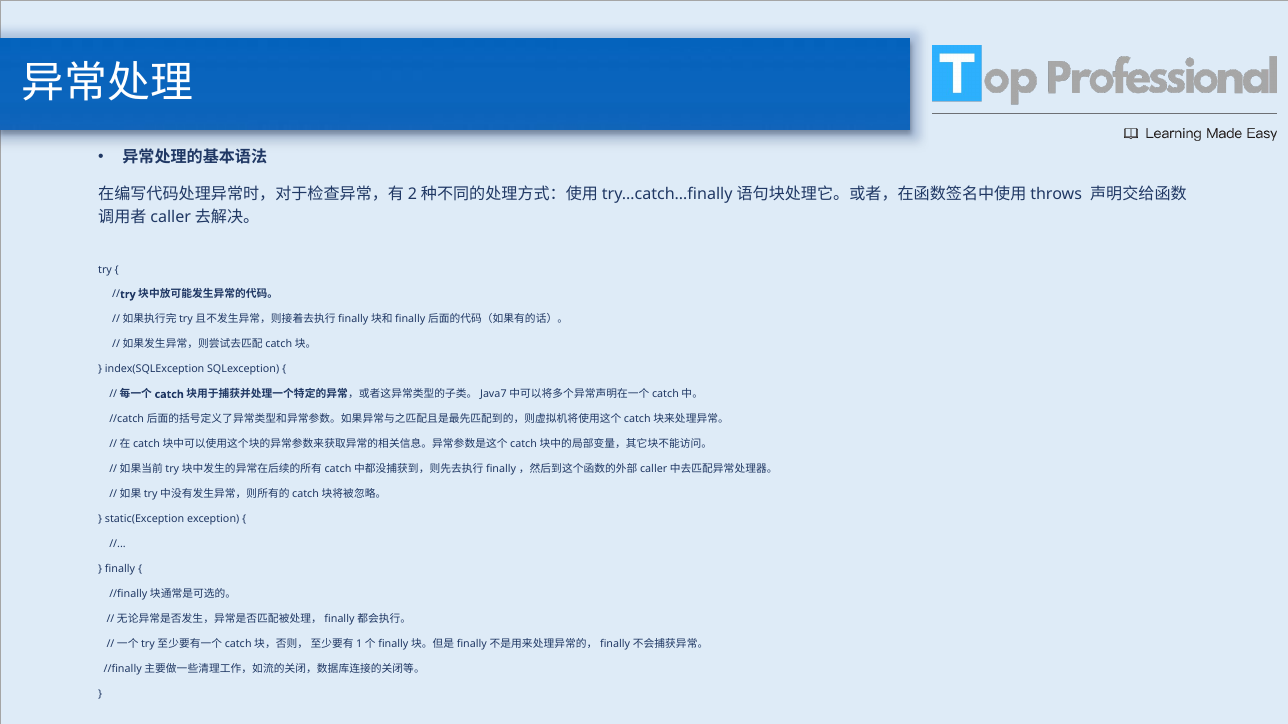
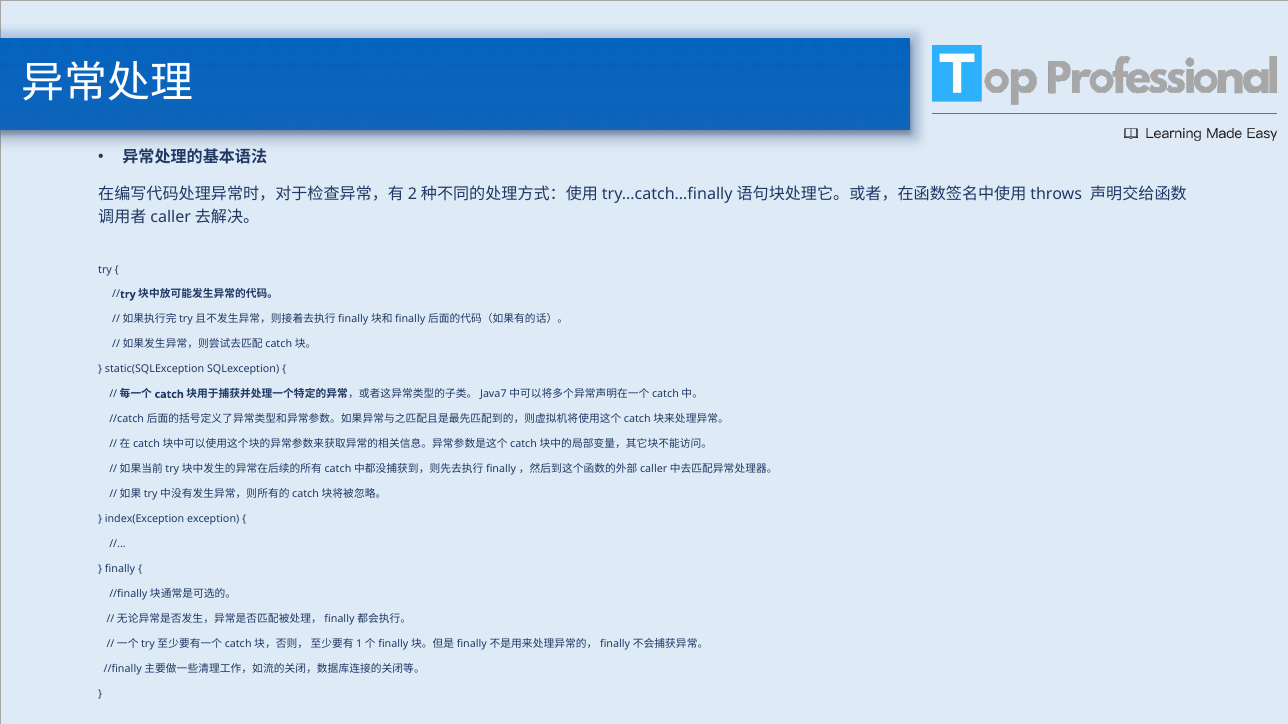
index(SQLException: index(SQLException -> static(SQLException
static(Exception: static(Exception -> index(Exception
